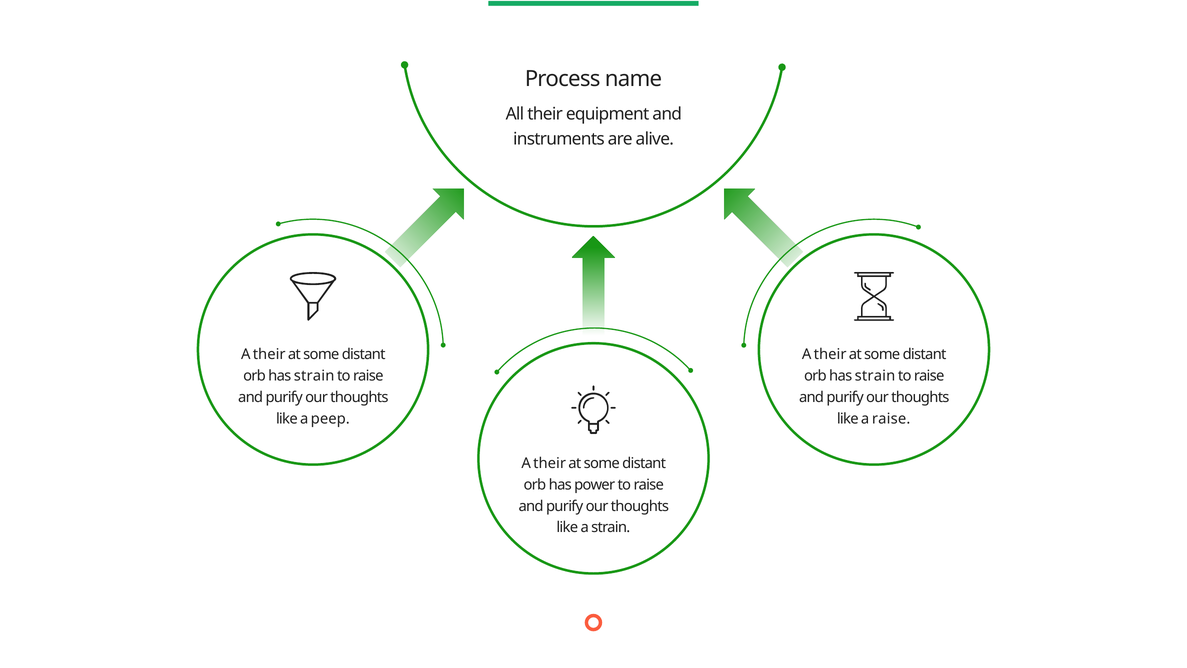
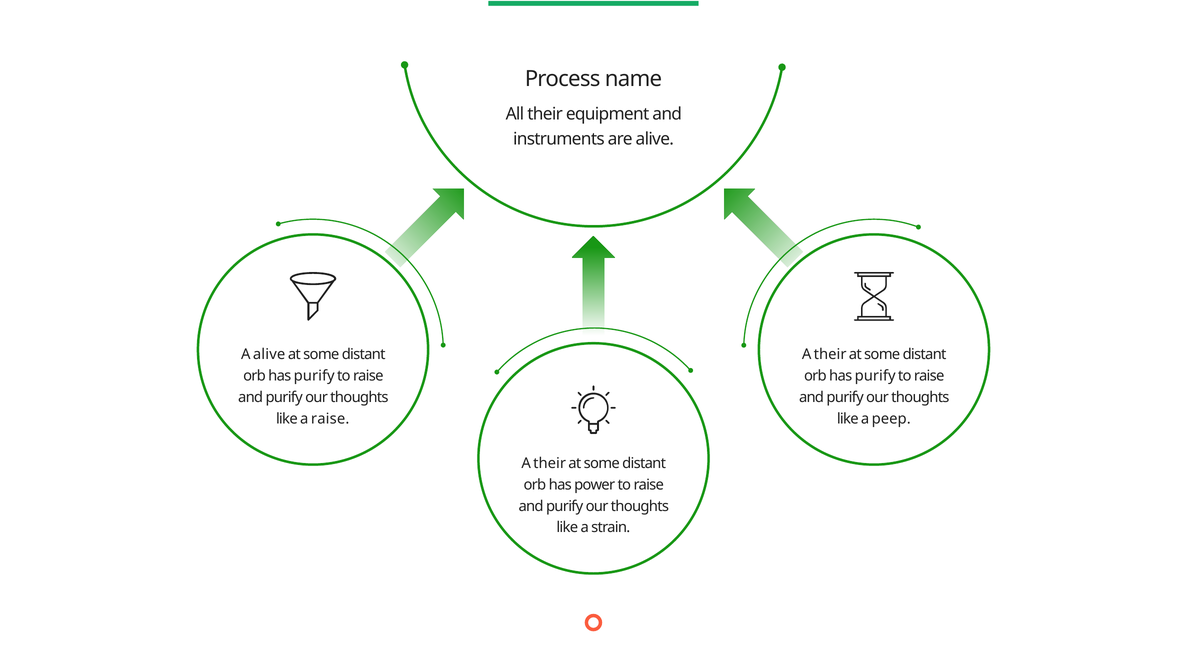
their at (269, 354): their -> alive
strain at (314, 376): strain -> purify
strain at (875, 376): strain -> purify
a peep: peep -> raise
a raise: raise -> peep
